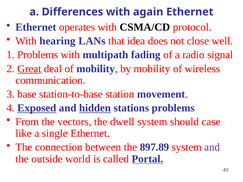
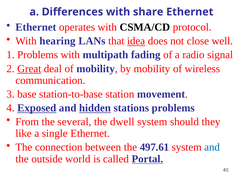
again: again -> share
idea underline: none -> present
vectors: vectors -> several
case: case -> they
897.89: 897.89 -> 497.61
and at (212, 147) colour: purple -> blue
